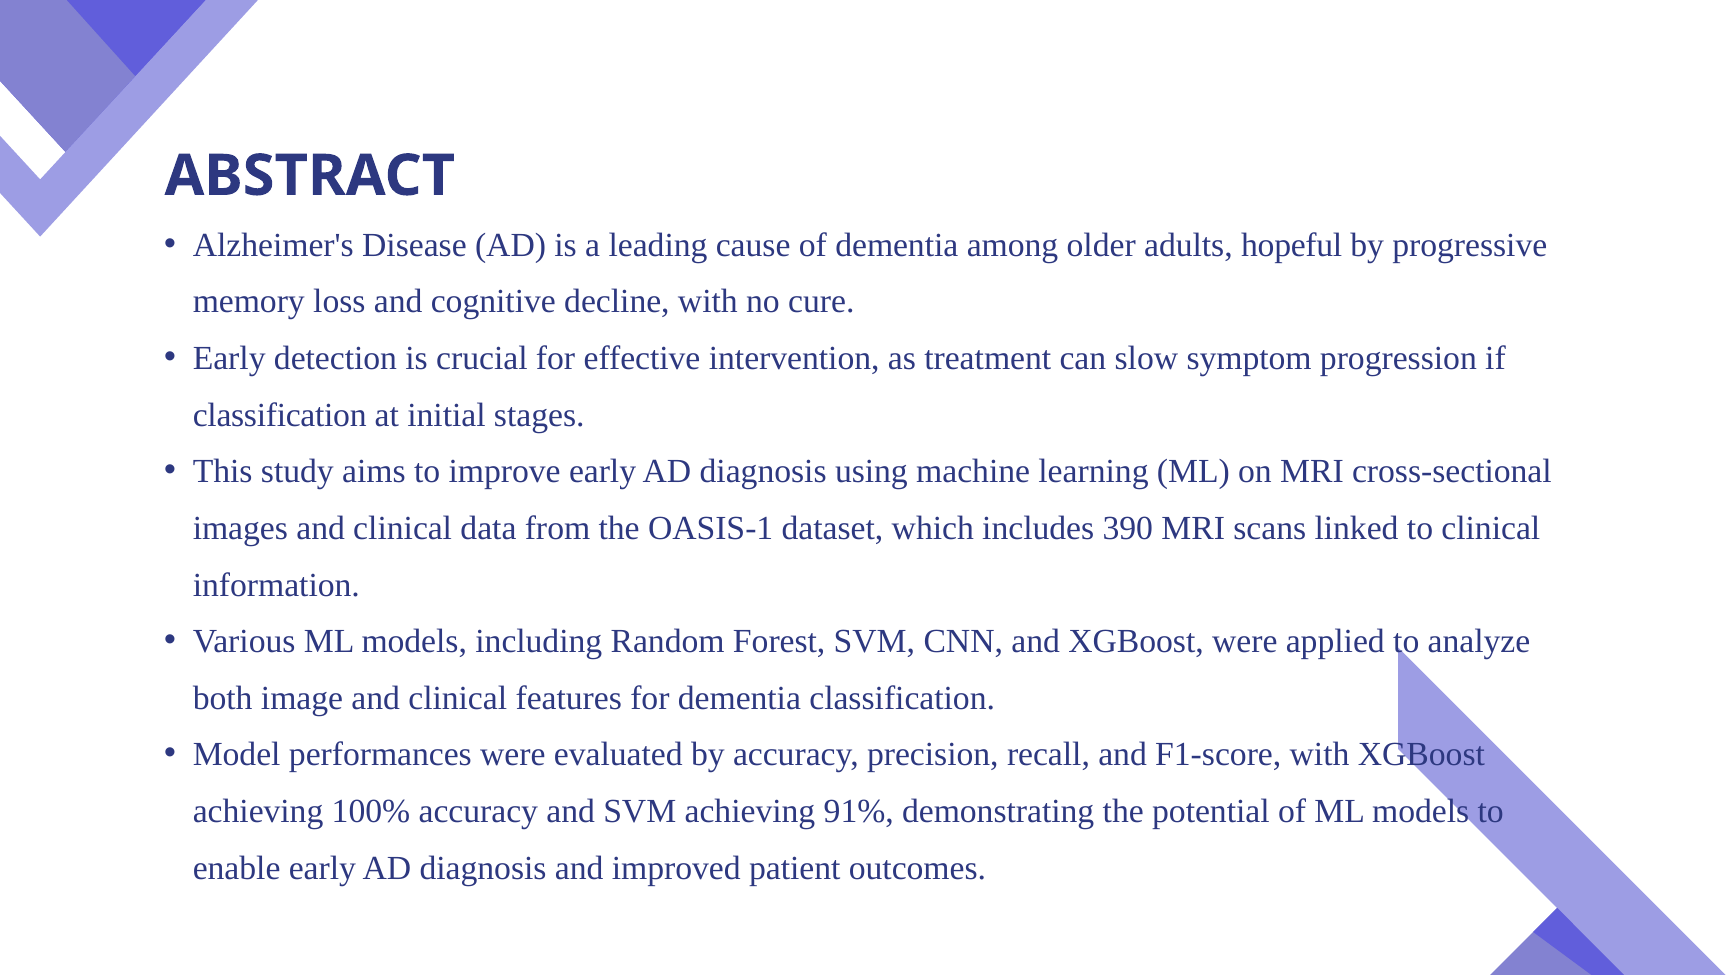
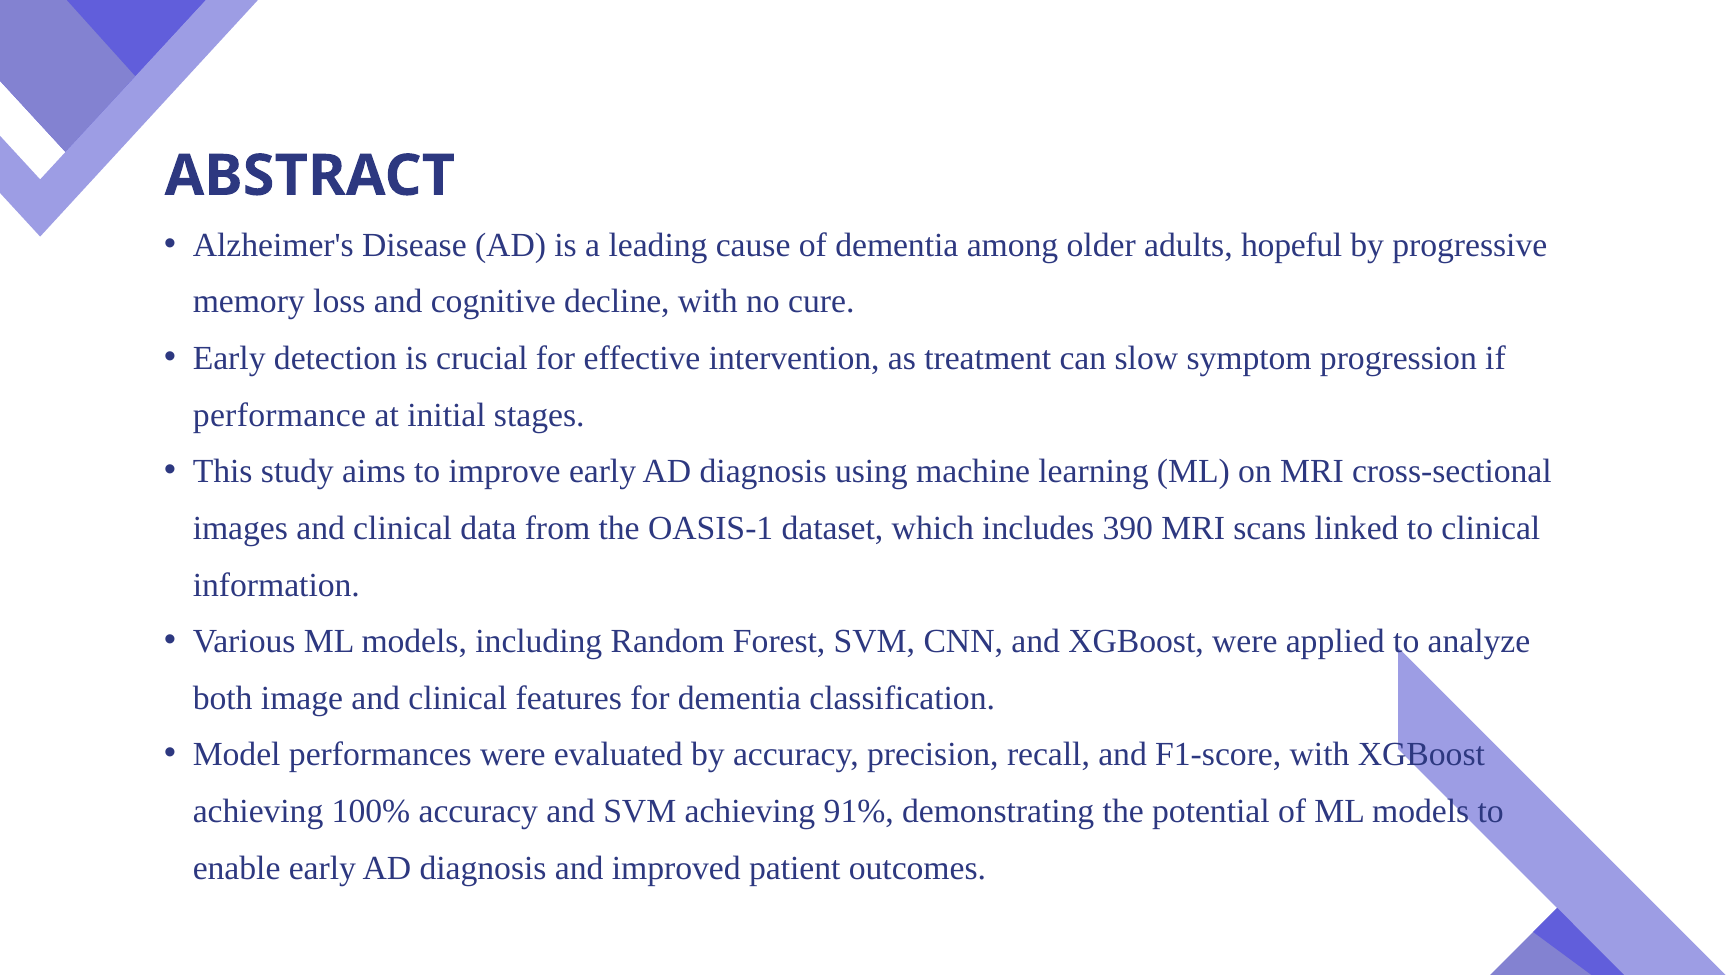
classification at (280, 415): classification -> performance
